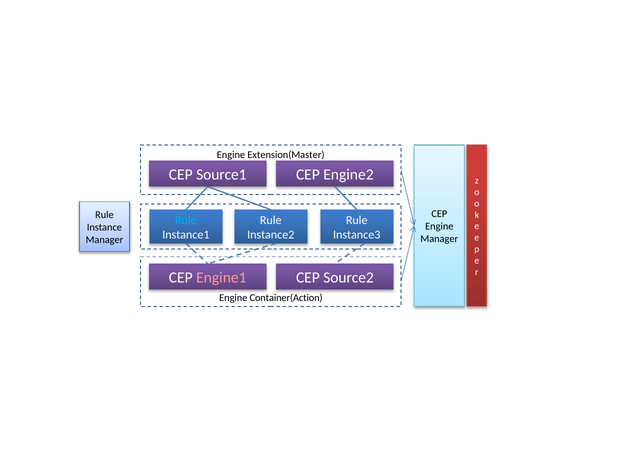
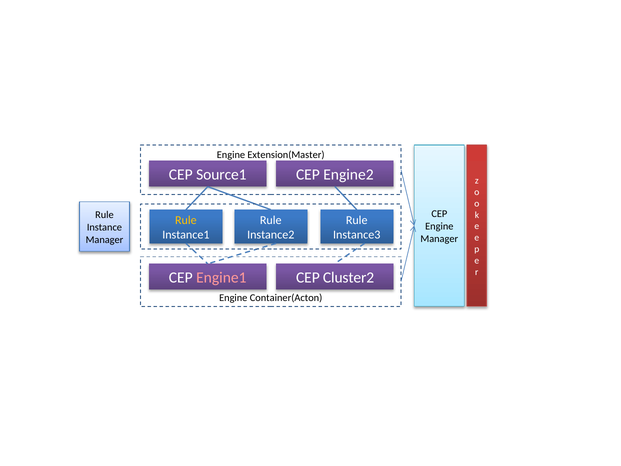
Rule at (186, 220) colour: light blue -> yellow
Source2: Source2 -> Cluster2
Container(Action: Container(Action -> Container(Acton
